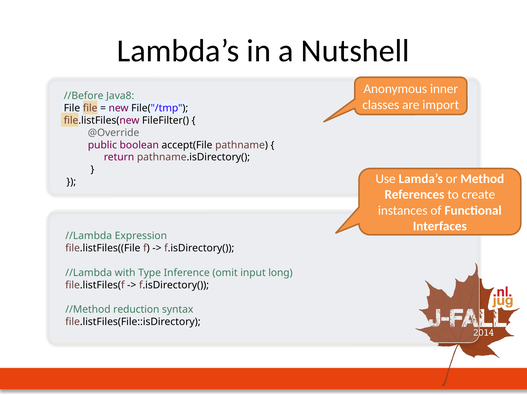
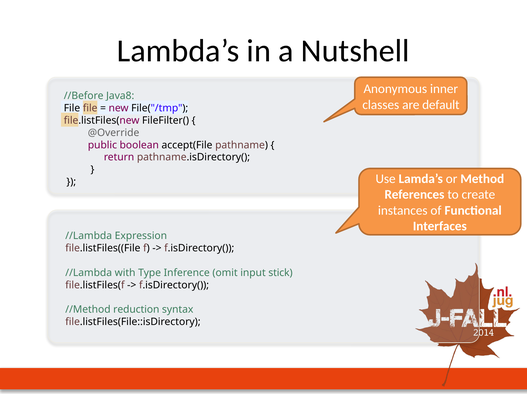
import: import -> default
long: long -> stick
